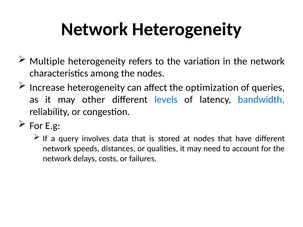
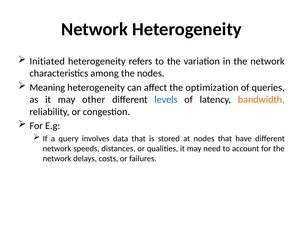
Multiple: Multiple -> Initiated
Increase: Increase -> Meaning
bandwidth colour: blue -> orange
